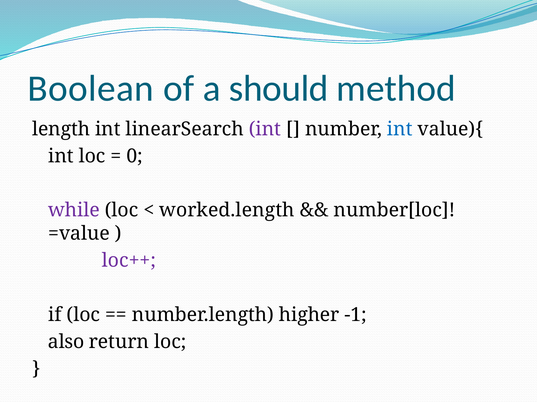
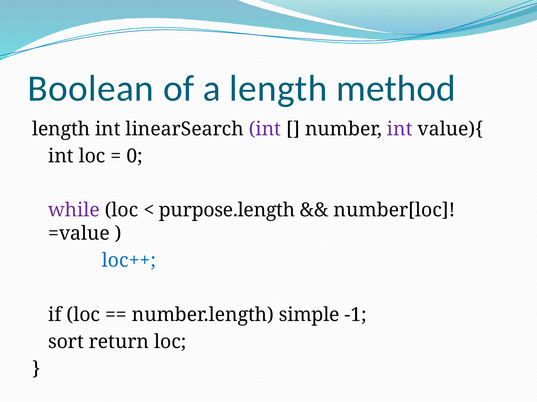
a should: should -> length
int at (400, 129) colour: blue -> purple
worked.length: worked.length -> purpose.length
loc++ colour: purple -> blue
higher: higher -> simple
also: also -> sort
